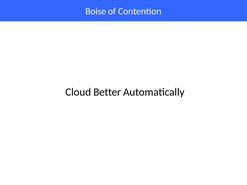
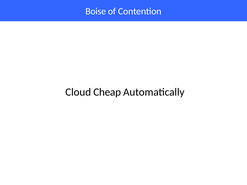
Better: Better -> Cheap
